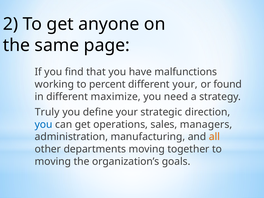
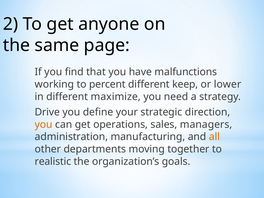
different your: your -> keep
found: found -> lower
Truly: Truly -> Drive
you at (44, 124) colour: blue -> orange
moving at (53, 161): moving -> realistic
